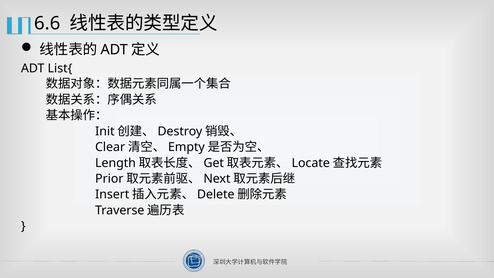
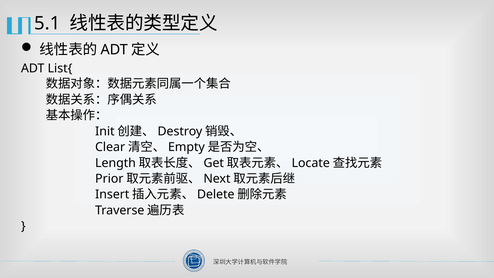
6.6: 6.6 -> 5.1
